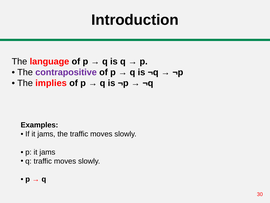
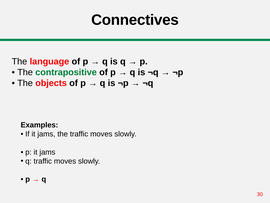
Introduction: Introduction -> Connectives
contrapositive colour: purple -> green
implies: implies -> objects
